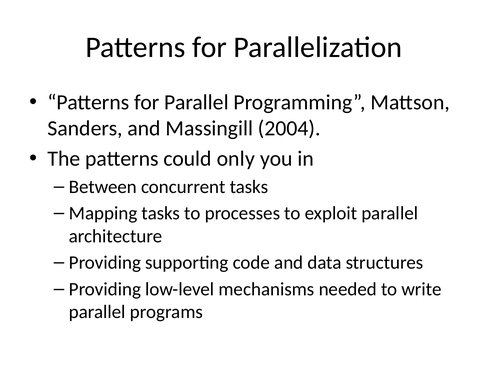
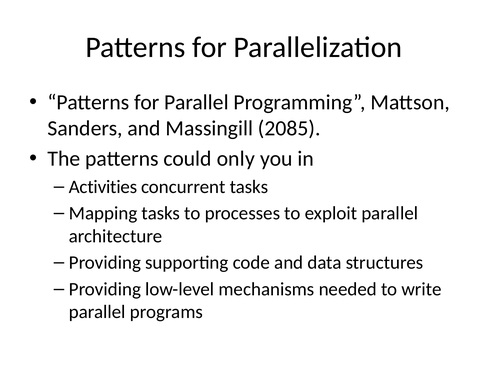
2004: 2004 -> 2085
Between: Between -> Activities
